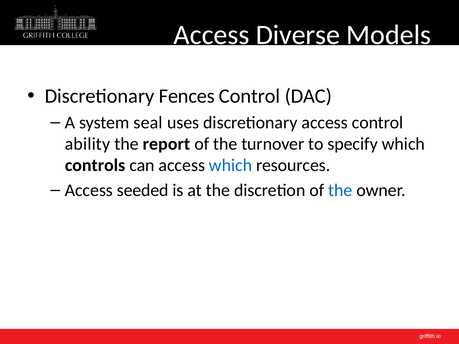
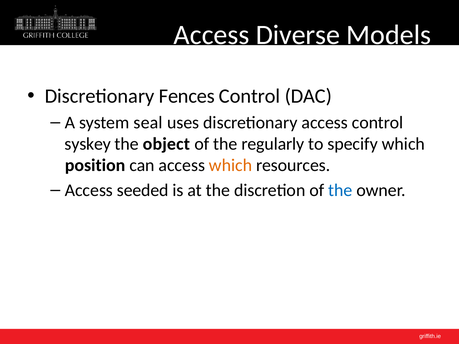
ability: ability -> syskey
report: report -> object
turnover: turnover -> regularly
controls: controls -> position
which at (231, 166) colour: blue -> orange
